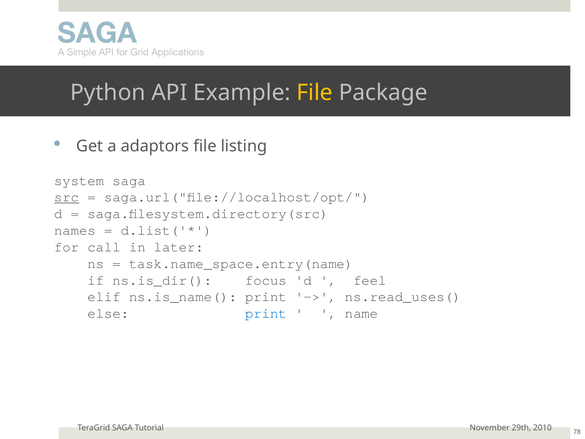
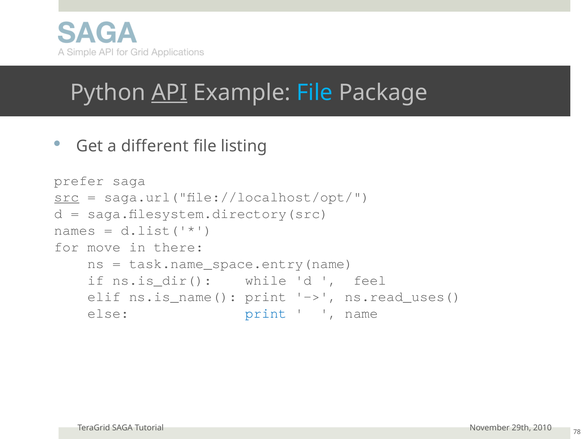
API underline: none -> present
File at (315, 92) colour: yellow -> light blue
adaptors: adaptors -> different
system: system -> prefer
call: call -> move
later: later -> there
focus: focus -> while
